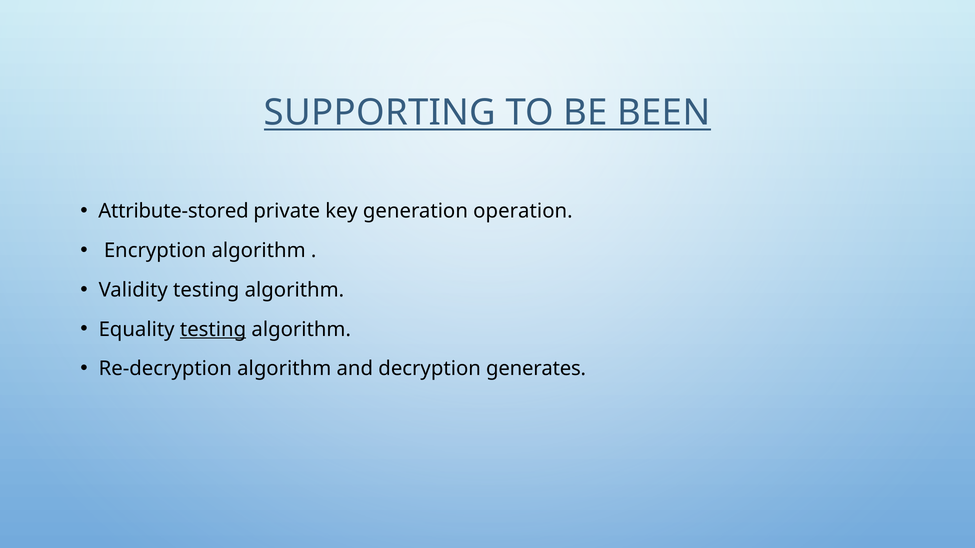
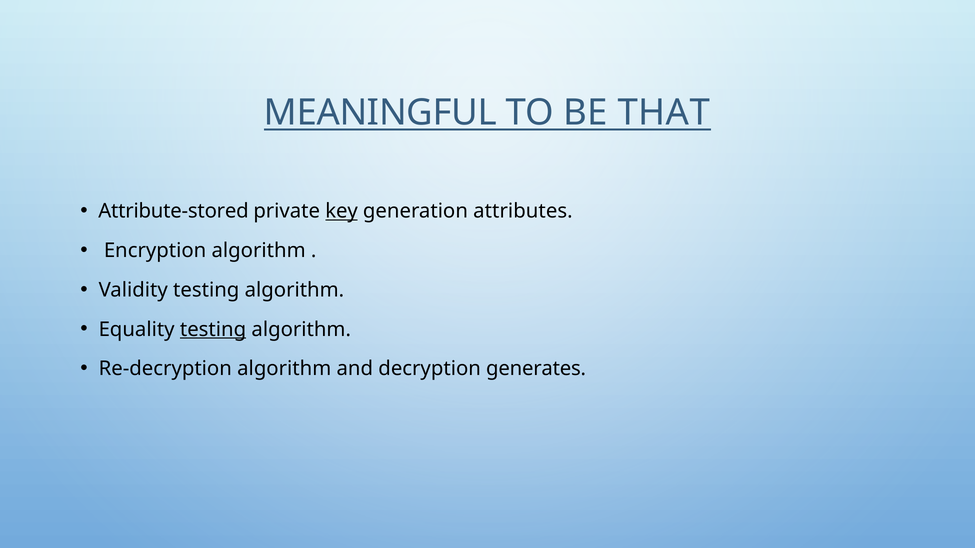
SUPPORTING: SUPPORTING -> MEANINGFUL
BEEN: BEEN -> THAT
key underline: none -> present
operation: operation -> attributes
